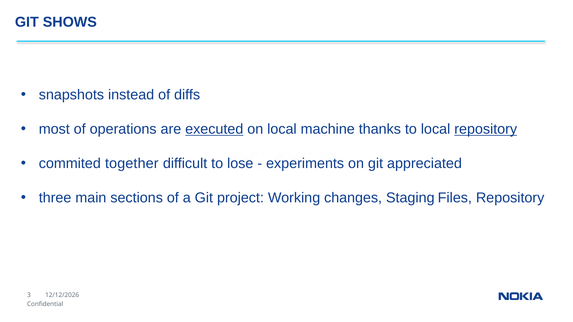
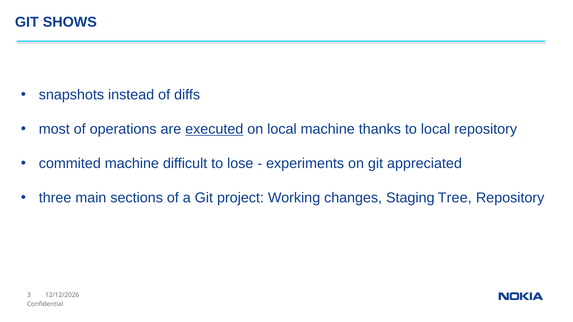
repository at (486, 129) underline: present -> none
commited together: together -> machine
Files: Files -> Tree
